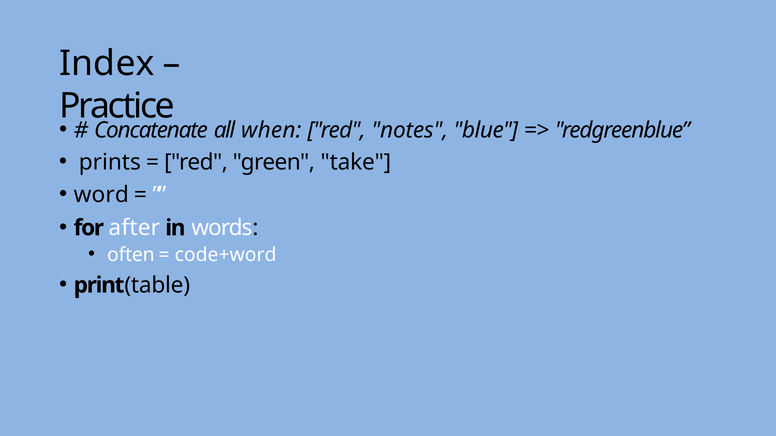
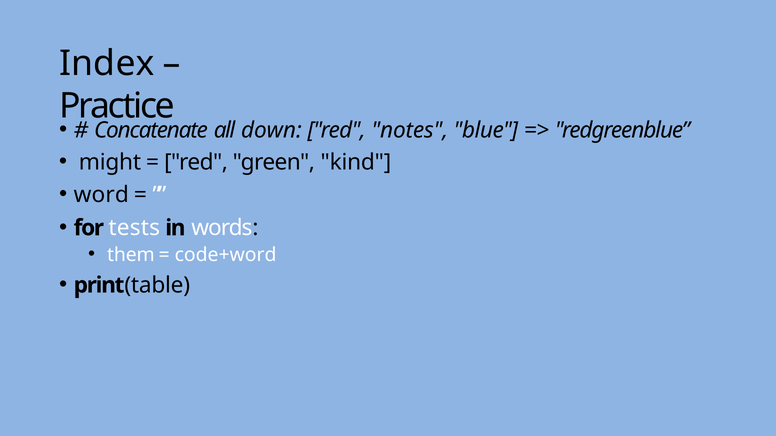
when: when -> down
prints: prints -> might
take: take -> kind
after: after -> tests
often: often -> them
